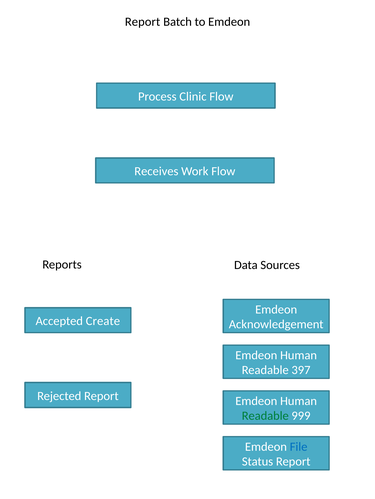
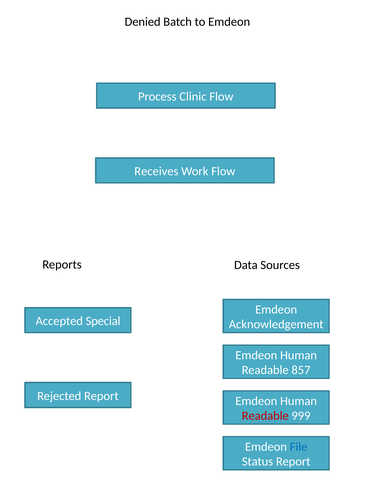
Report at (143, 22): Report -> Denied
Create: Create -> Special
397: 397 -> 857
Readable at (265, 417) colour: green -> red
